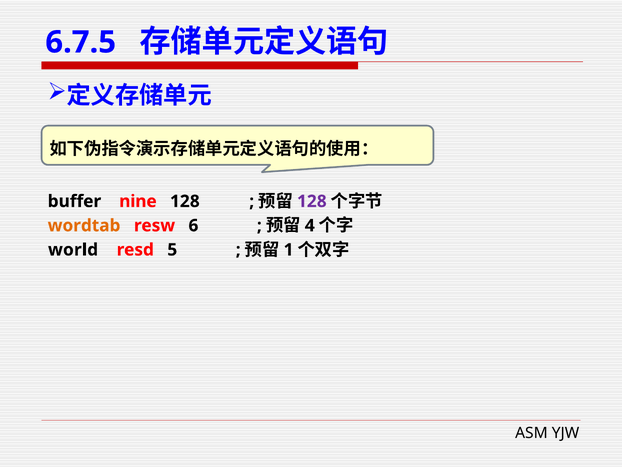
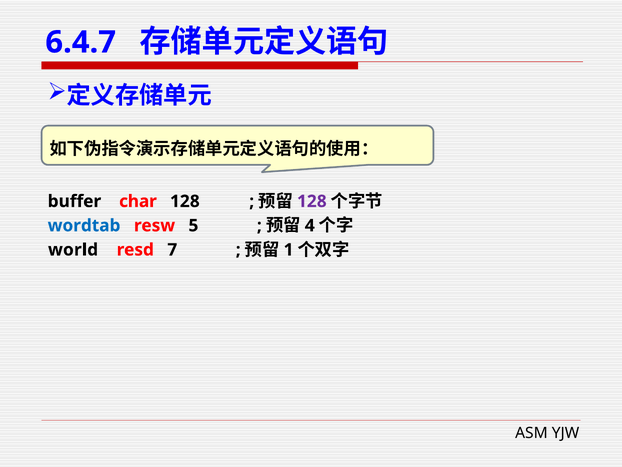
6.7.5: 6.7.5 -> 6.4.7
nine: nine -> char
wordtab colour: orange -> blue
6: 6 -> 5
5: 5 -> 7
